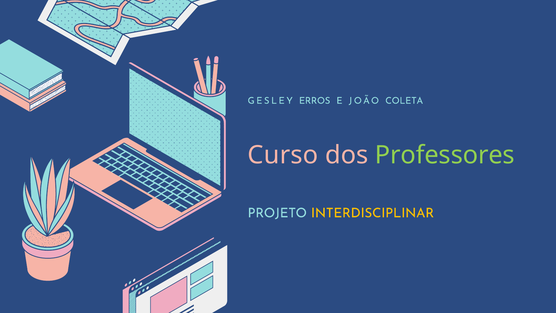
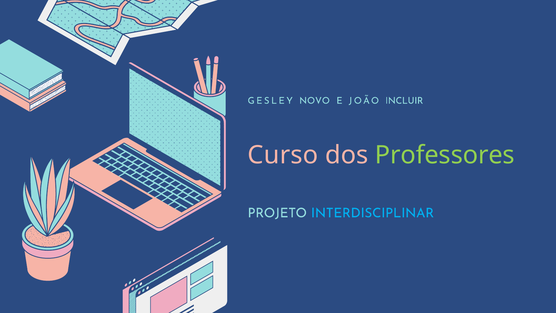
ERROS: ERROS -> NOVO
COLETA: COLETA -> INCLUIR
INTERDISCIPLINAR colour: yellow -> light blue
